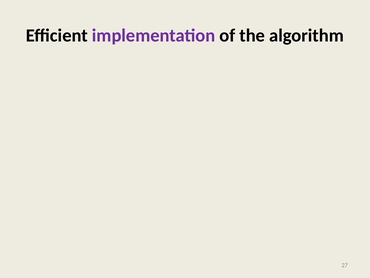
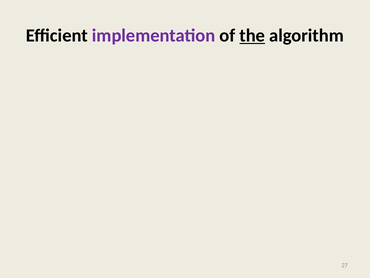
the underline: none -> present
